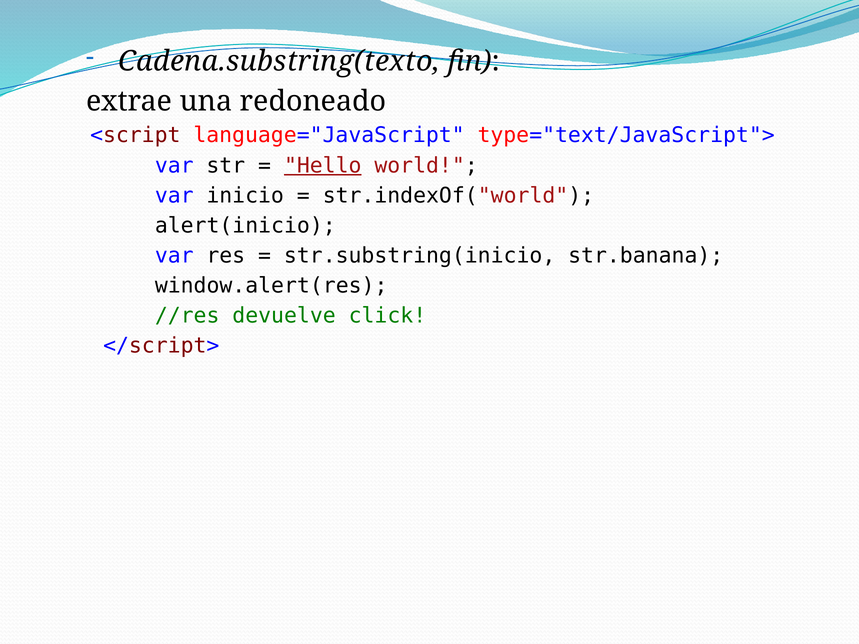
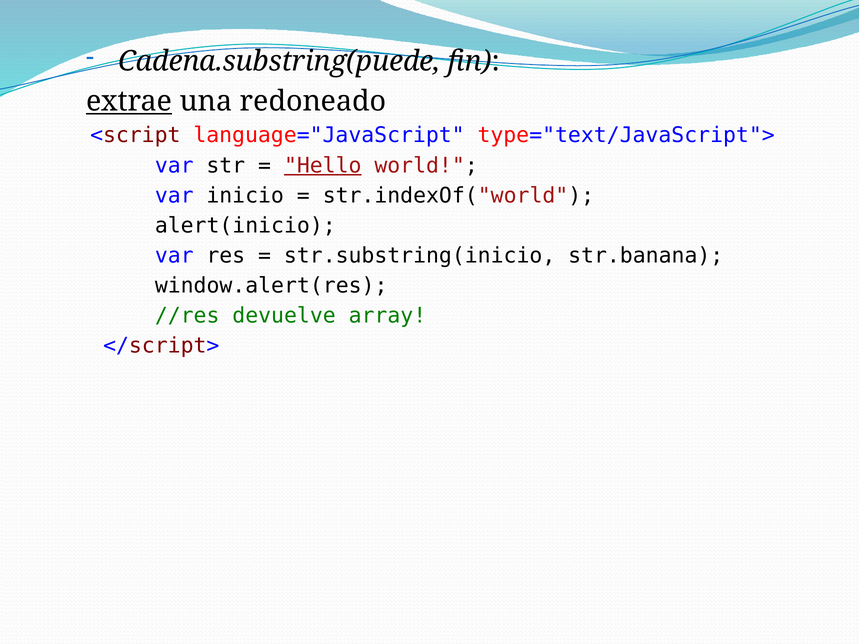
Cadena.substring(texto: Cadena.substring(texto -> Cadena.substring(puede
extrae underline: none -> present
click: click -> array
